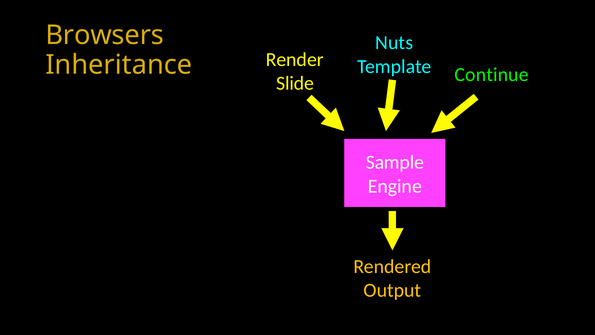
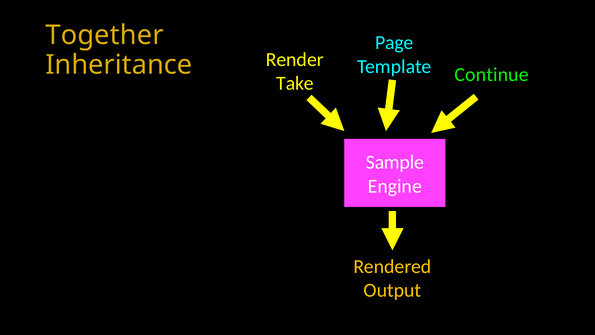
Browsers: Browsers -> Together
Nuts: Nuts -> Page
Slide: Slide -> Take
